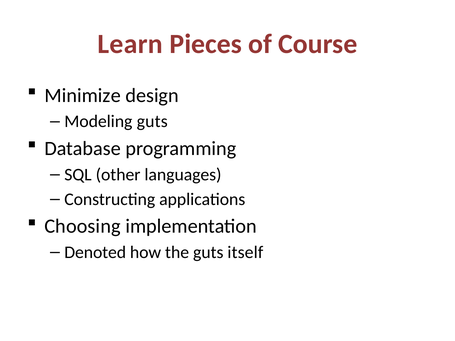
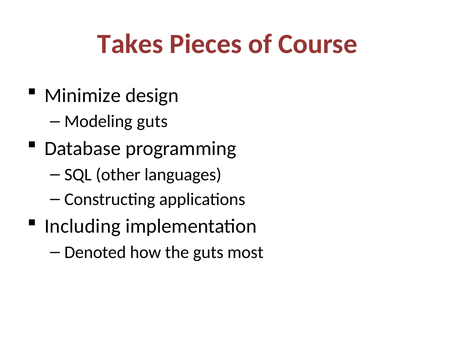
Learn: Learn -> Takes
Choosing: Choosing -> Including
itself: itself -> most
